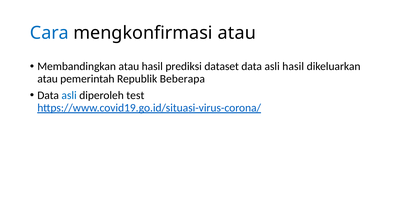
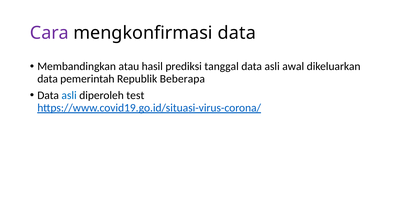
Cara colour: blue -> purple
mengkonfirmasi atau: atau -> data
dataset: dataset -> tanggal
asli hasil: hasil -> awal
atau at (48, 79): atau -> data
